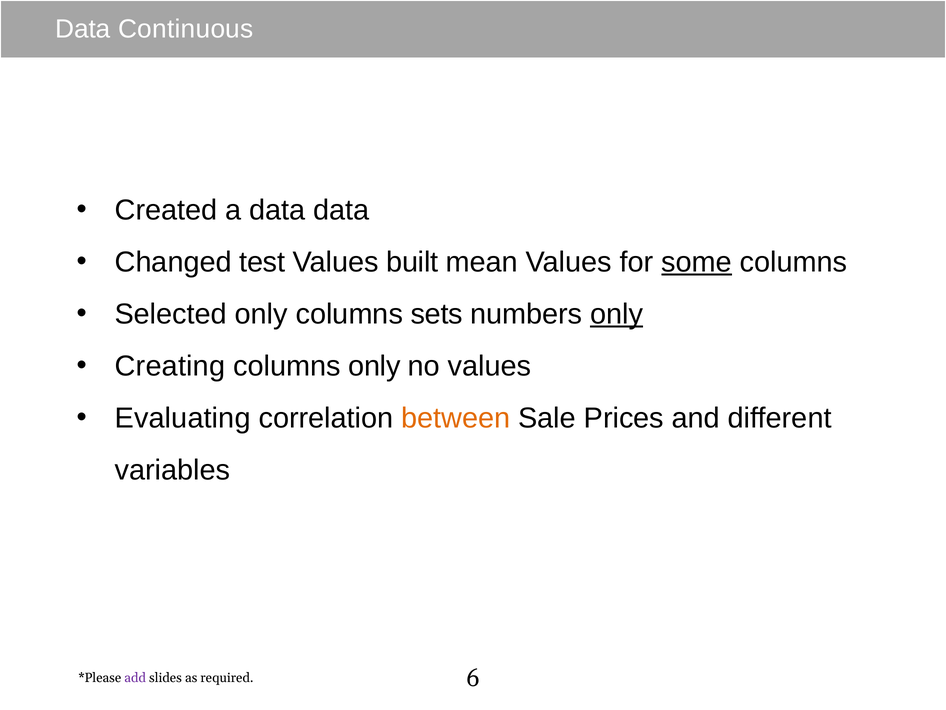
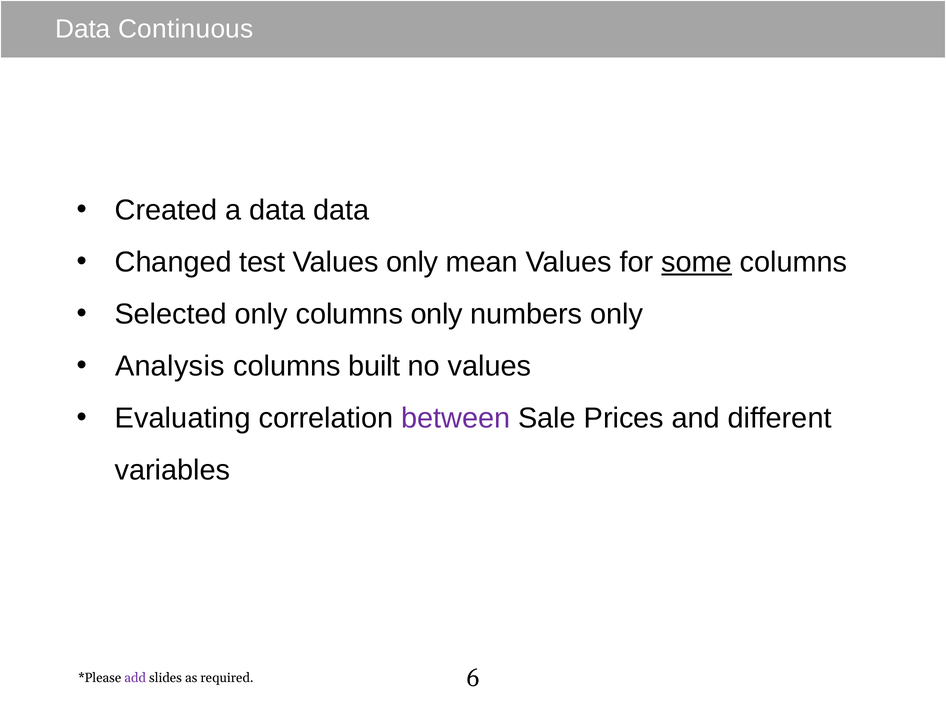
Values built: built -> only
columns sets: sets -> only
only at (617, 314) underline: present -> none
Creating: Creating -> Analysis
columns only: only -> built
between colour: orange -> purple
